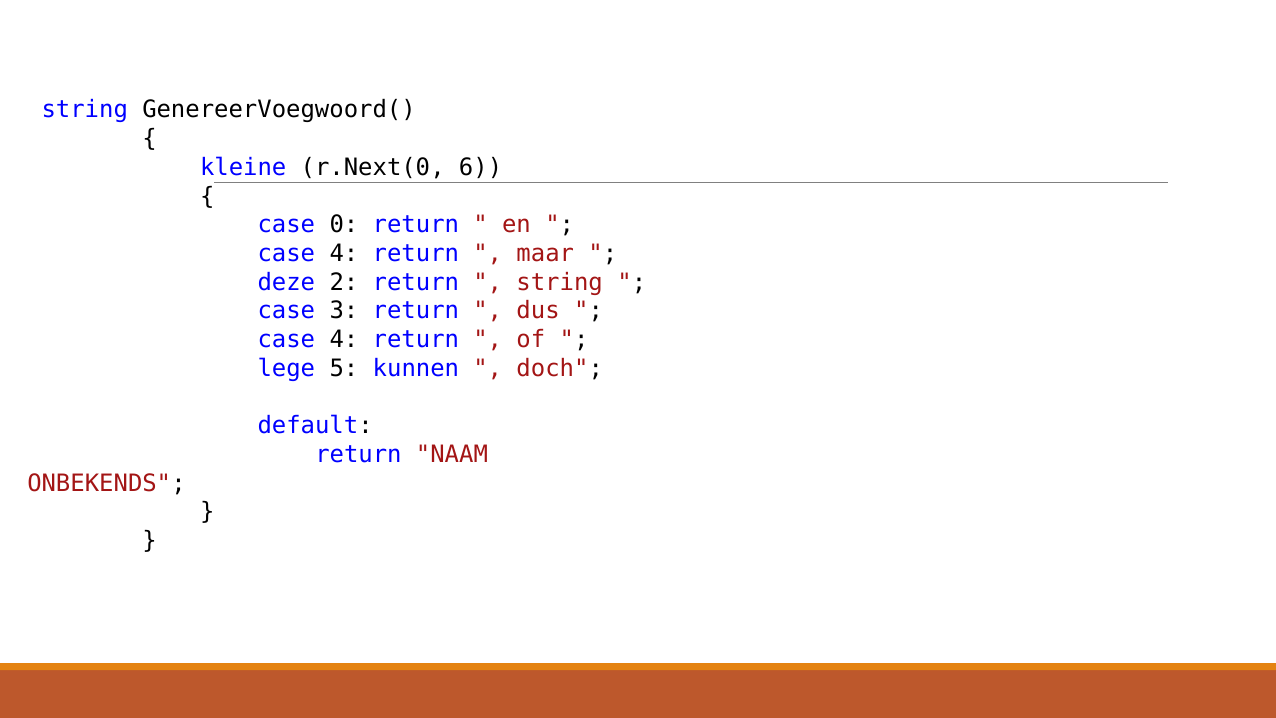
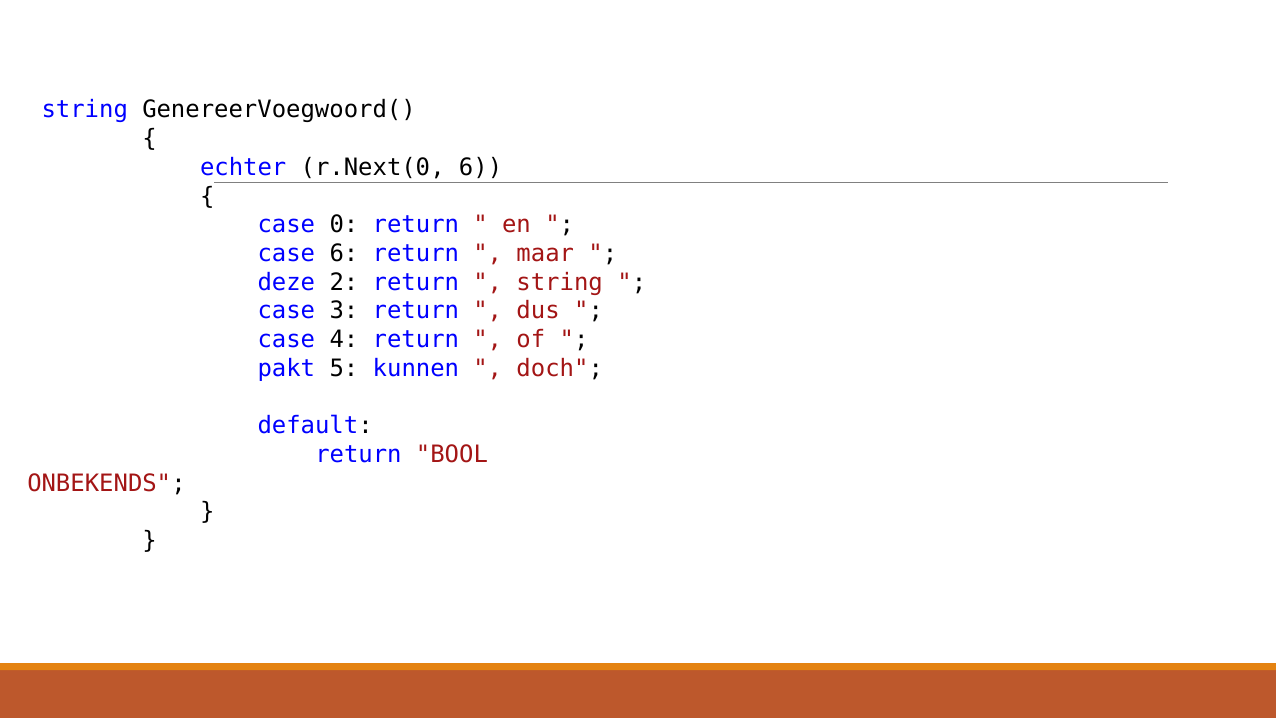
kleine: kleine -> echter
4 at (344, 253): 4 -> 6
lege: lege -> pakt
NAAM: NAAM -> BOOL
